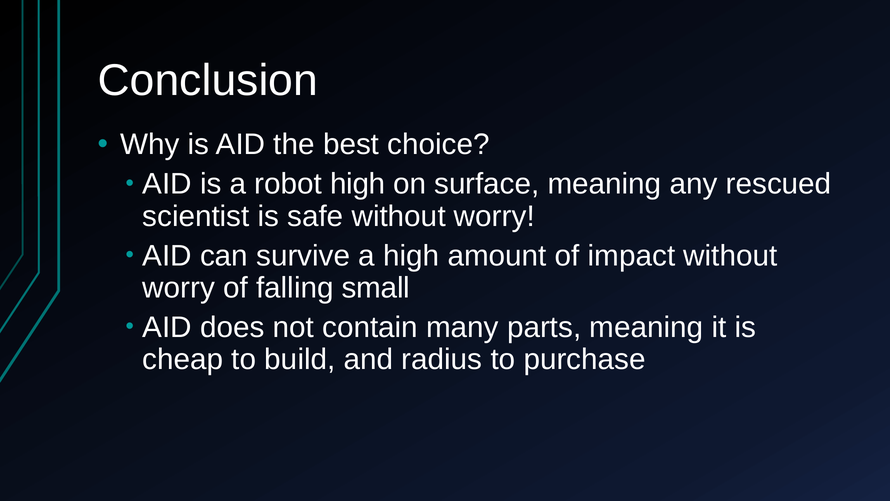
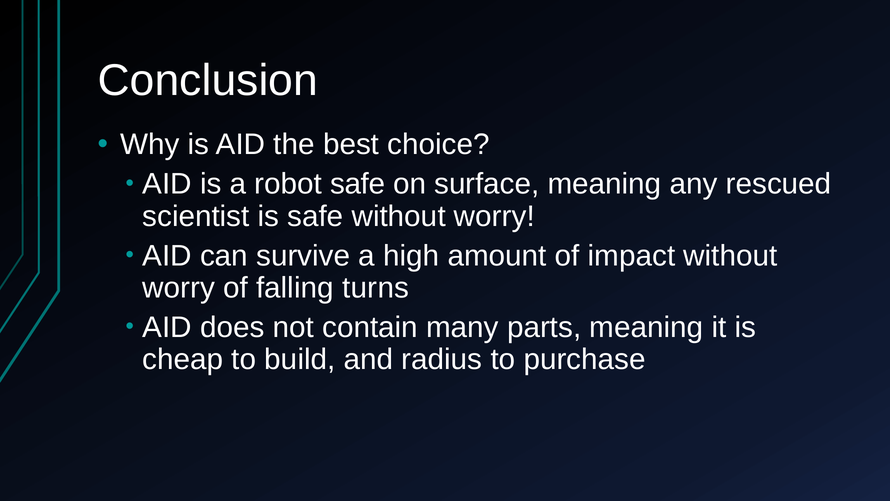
robot high: high -> safe
small: small -> turns
